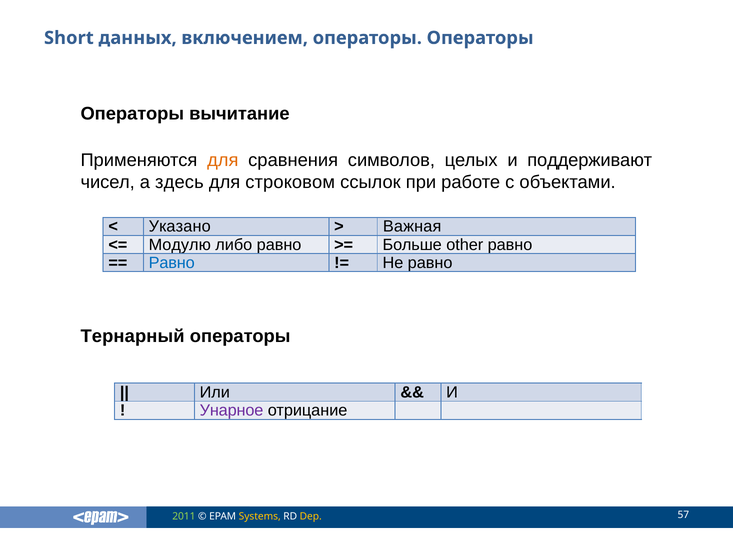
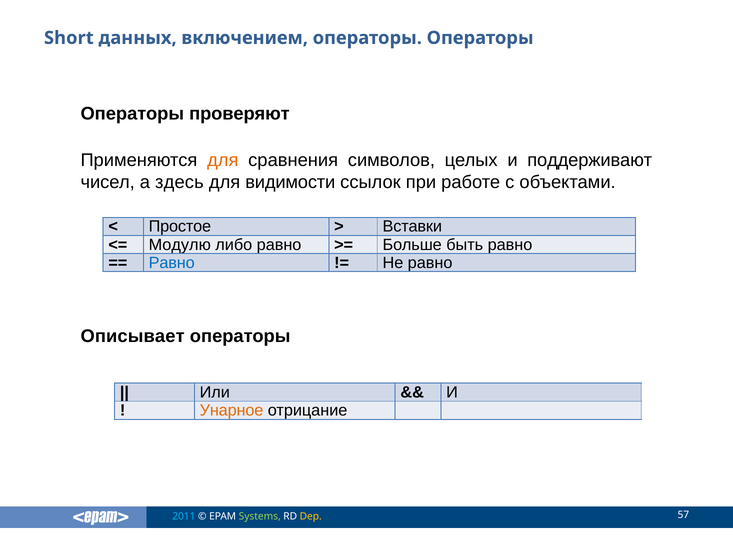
вычитание: вычитание -> проверяют
строковом: строковом -> видимости
Указано: Указано -> Простое
Важная: Важная -> Вставки
other: other -> быть
Тернарный: Тернарный -> Описывает
Унарное colour: purple -> orange
2011 colour: light green -> light blue
Systems colour: yellow -> light green
